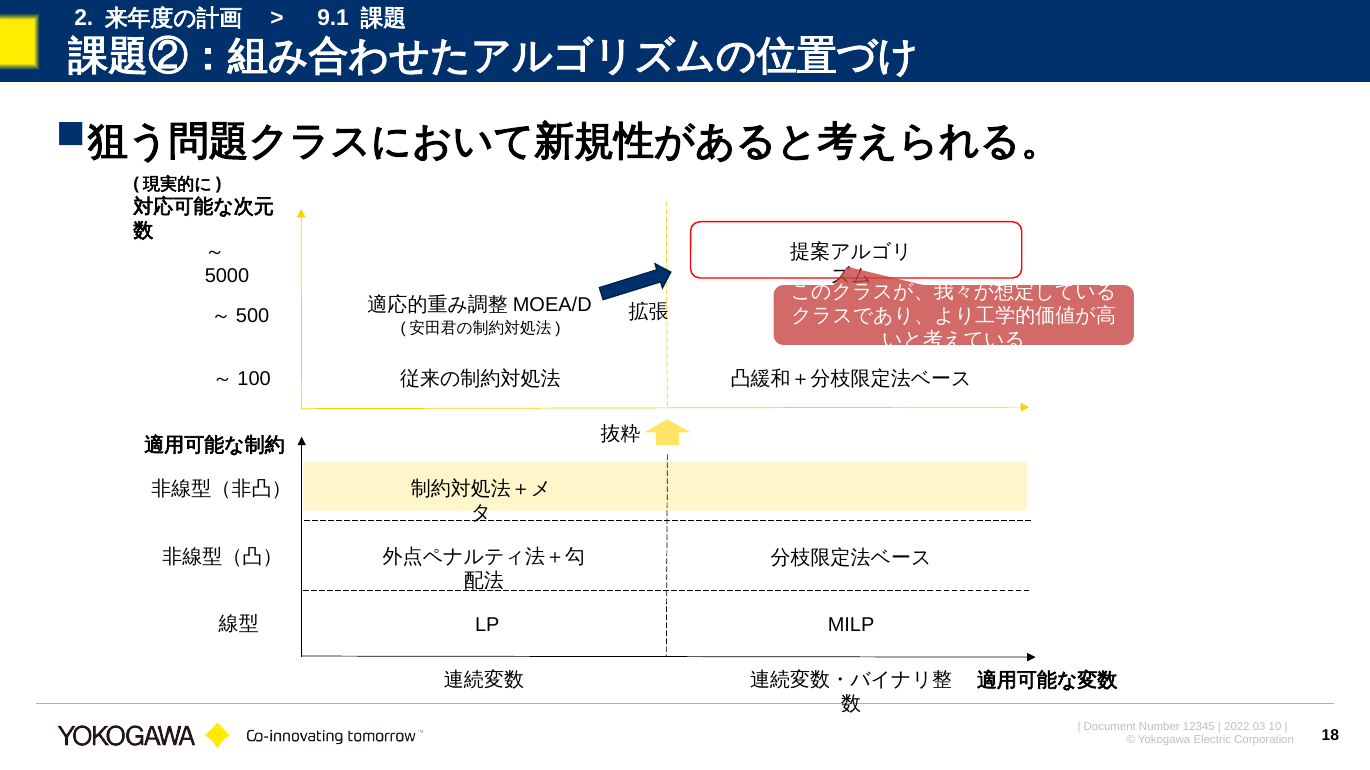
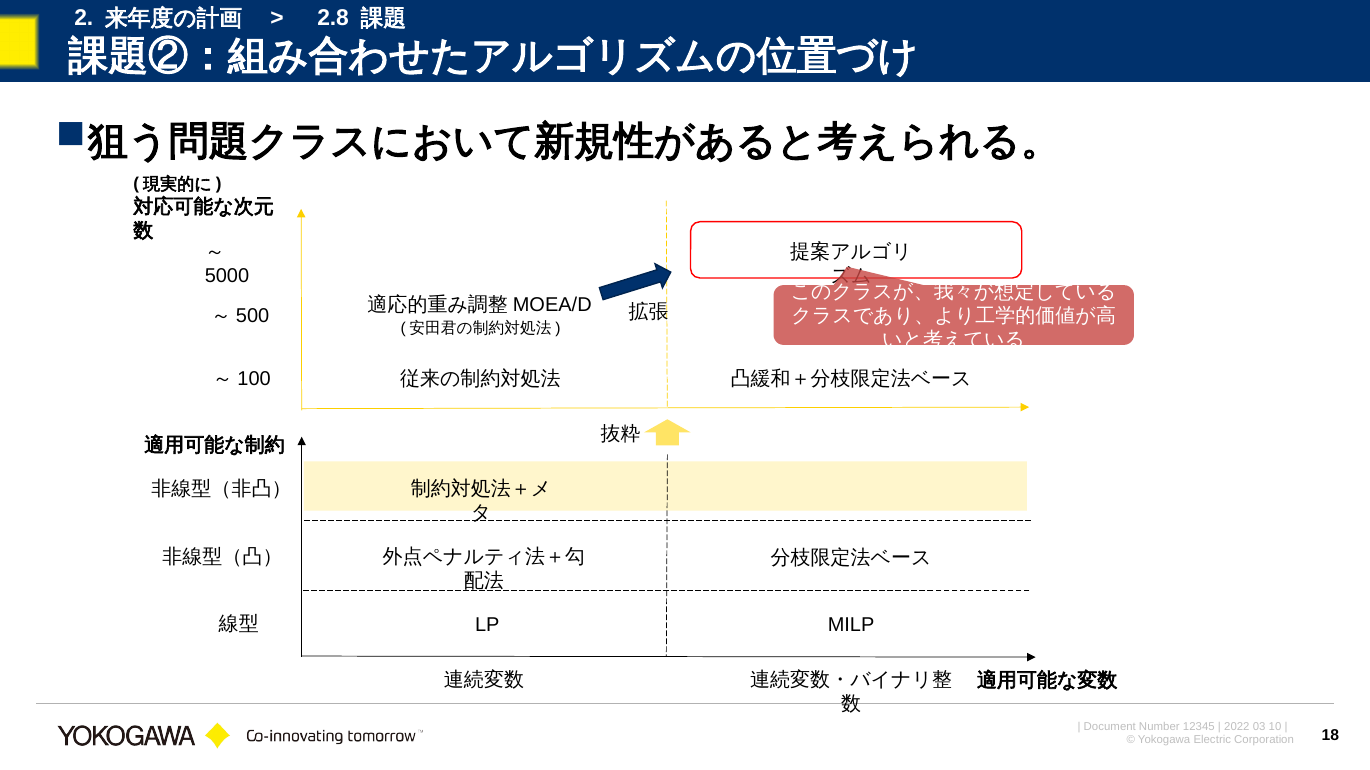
9.1: 9.1 -> 2.8
